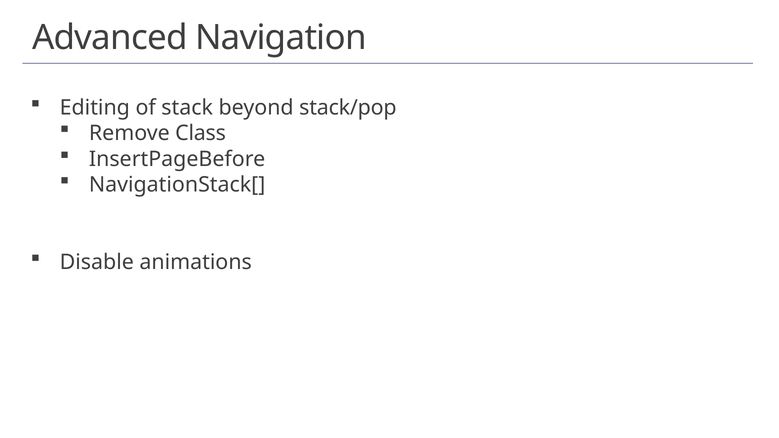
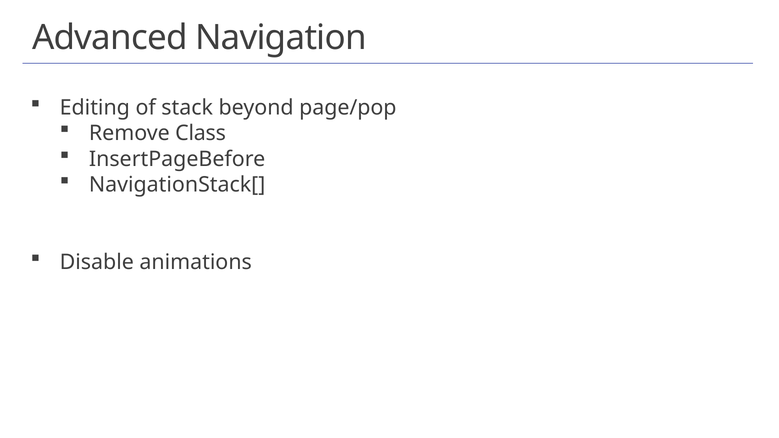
stack/pop: stack/pop -> page/pop
